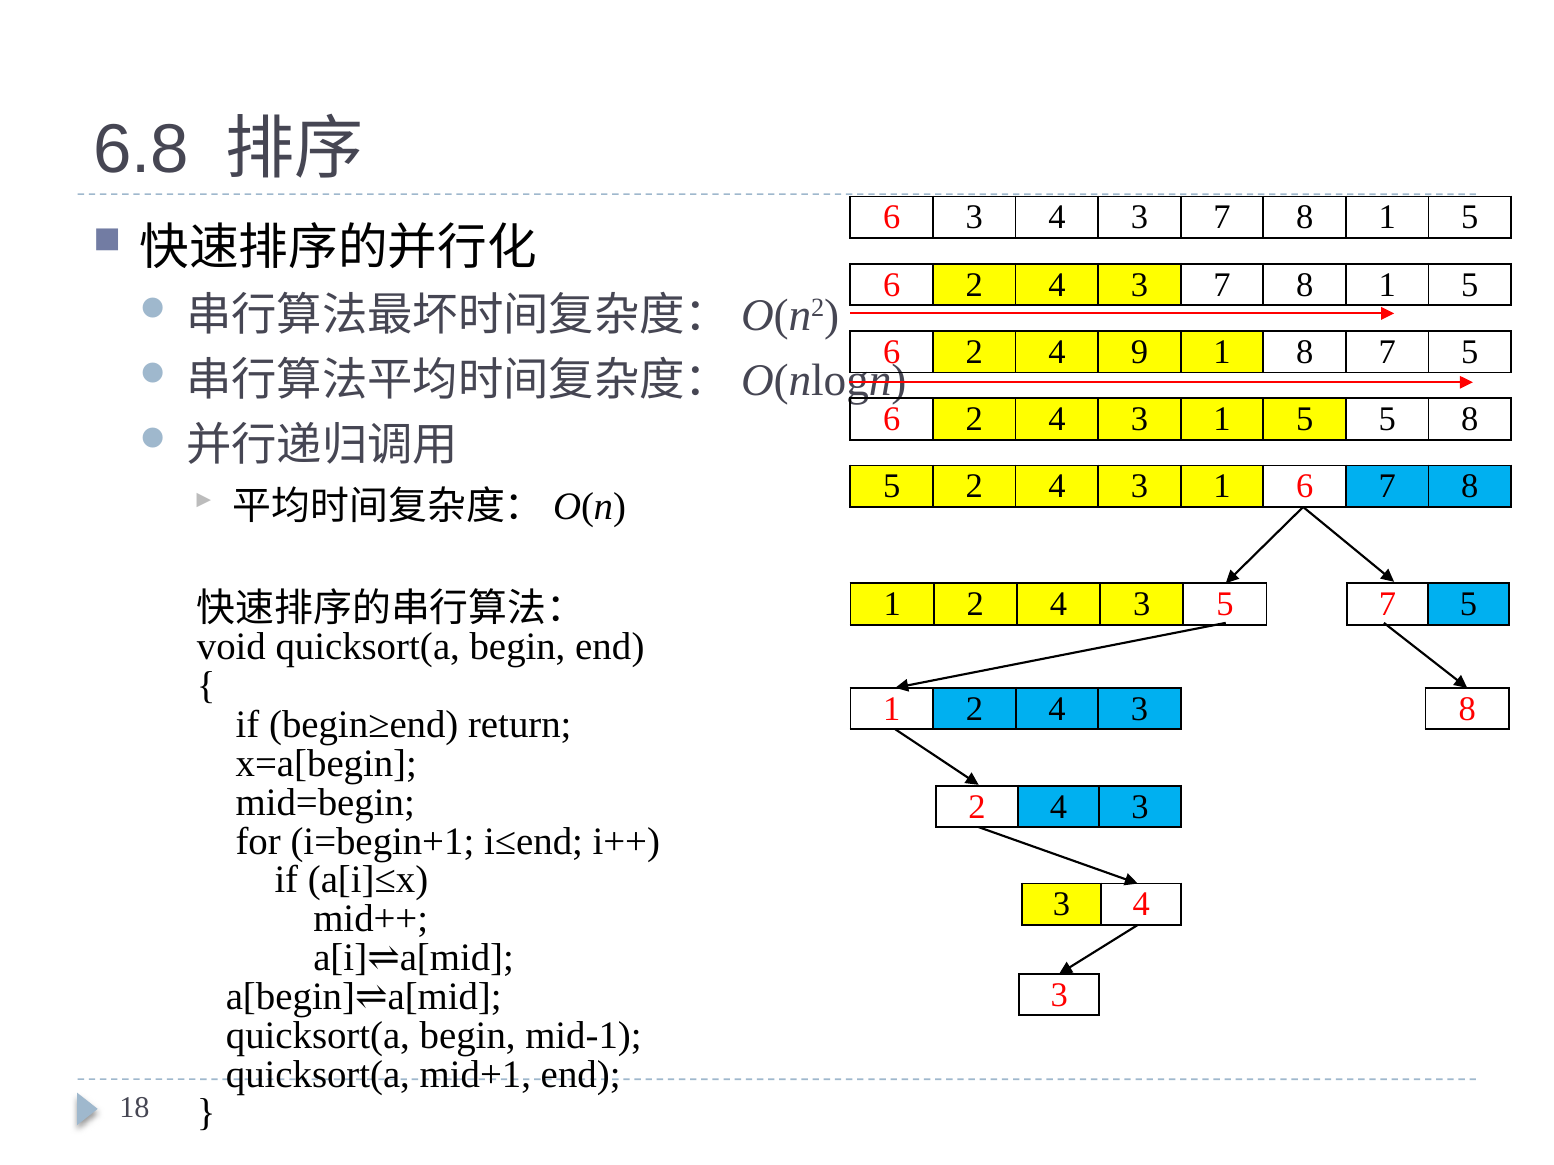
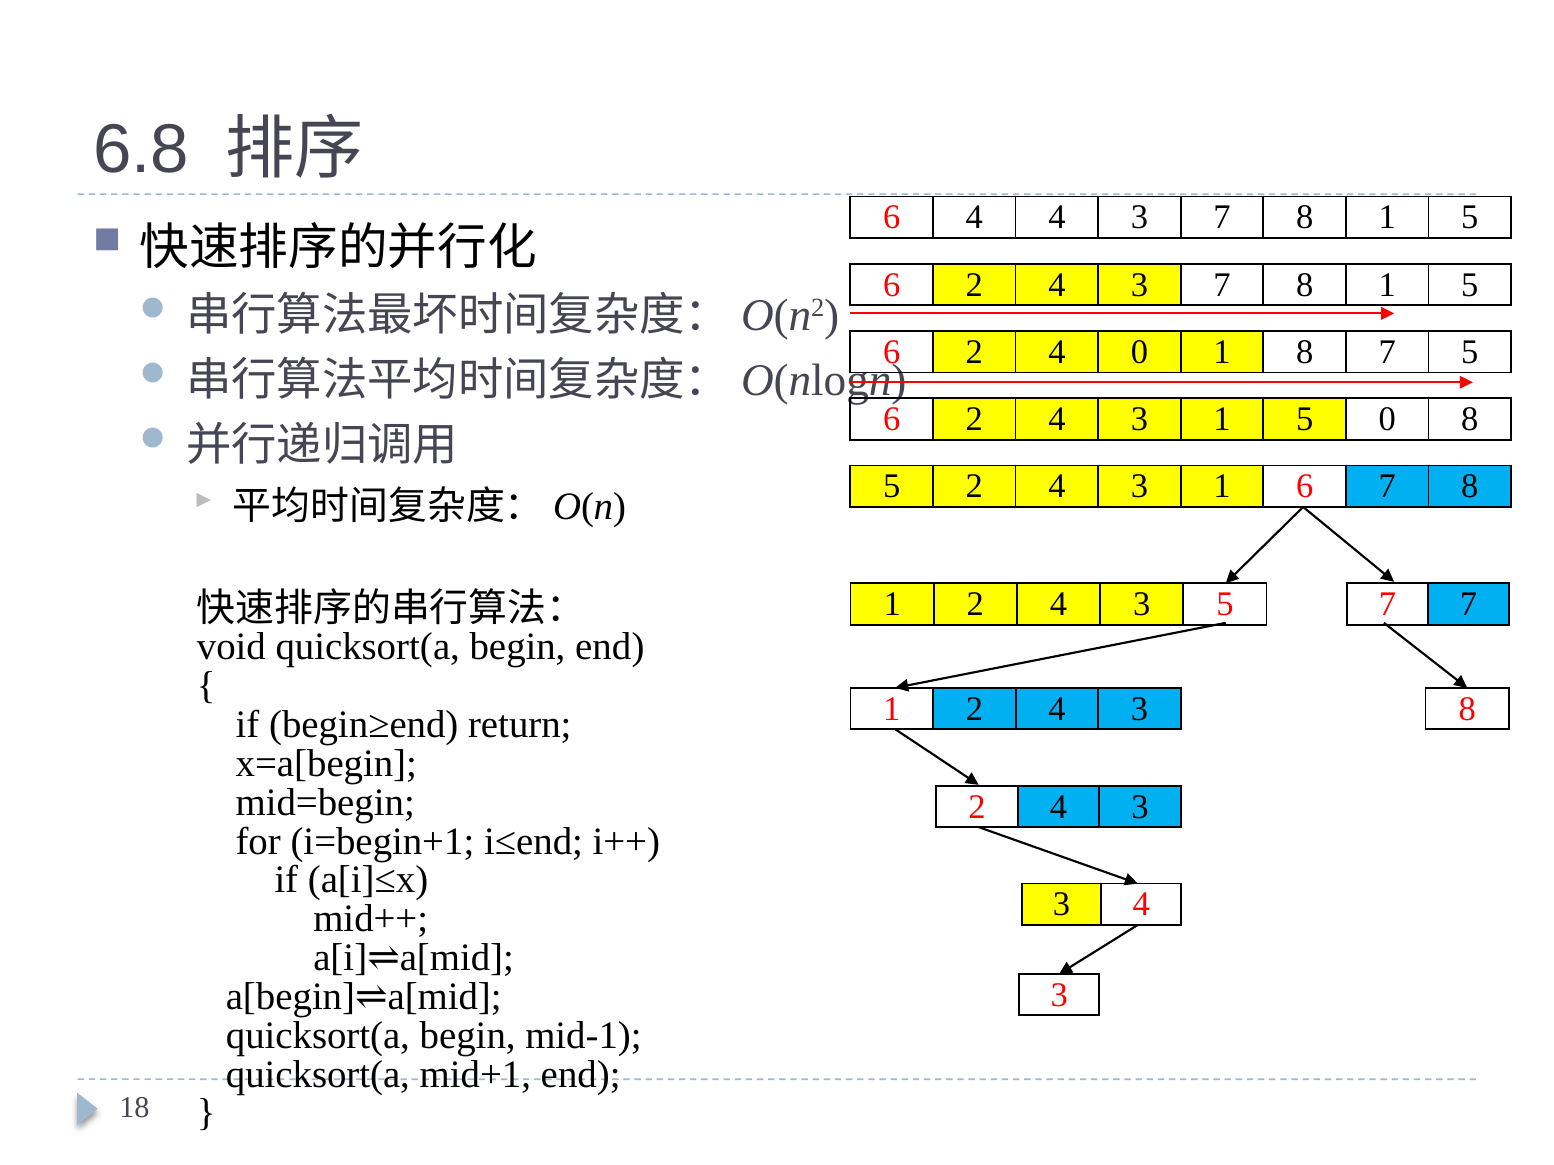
6 3: 3 -> 4
4 9: 9 -> 0
5 5: 5 -> 0
5 7 5: 5 -> 7
